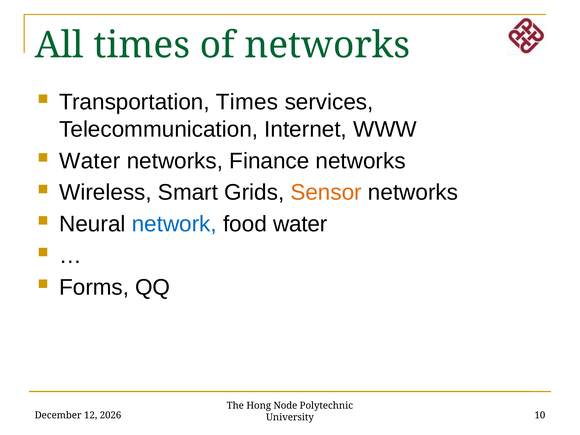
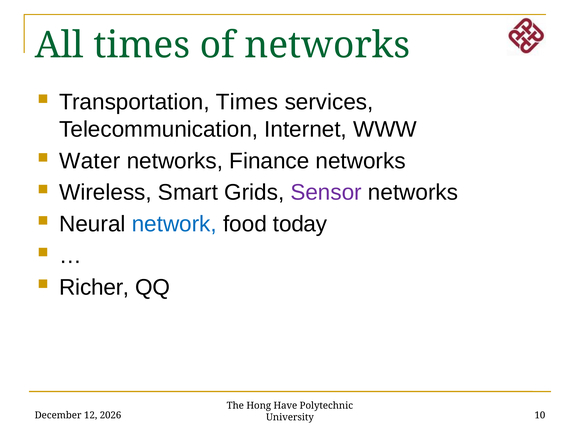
Sensor colour: orange -> purple
food water: water -> today
Forms: Forms -> Richer
Node: Node -> Have
